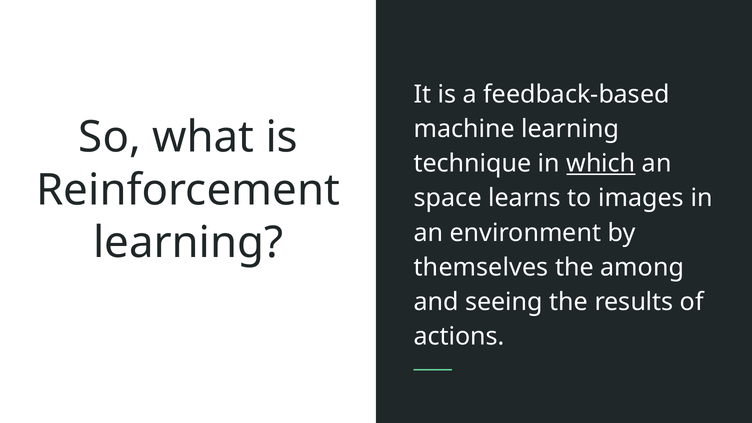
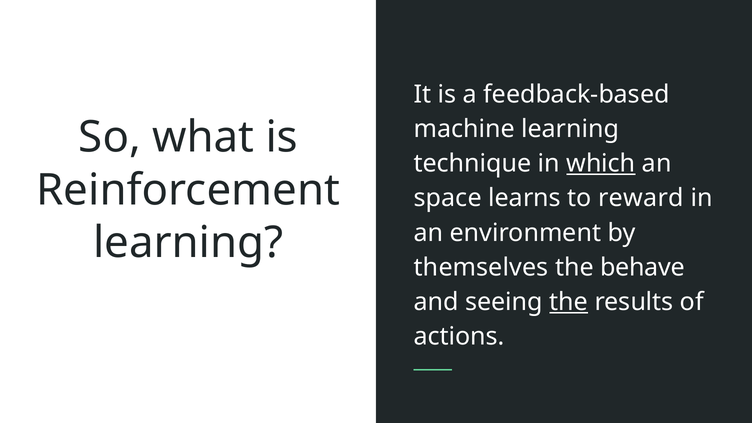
images: images -> reward
among: among -> behave
the at (569, 302) underline: none -> present
